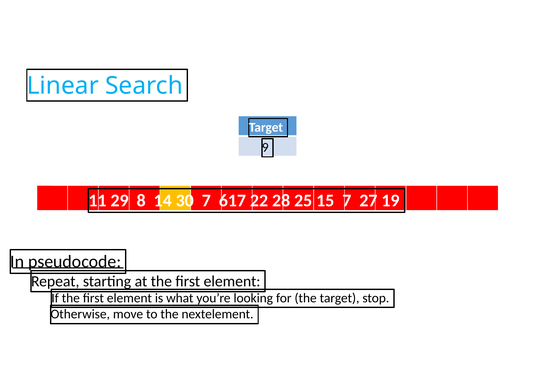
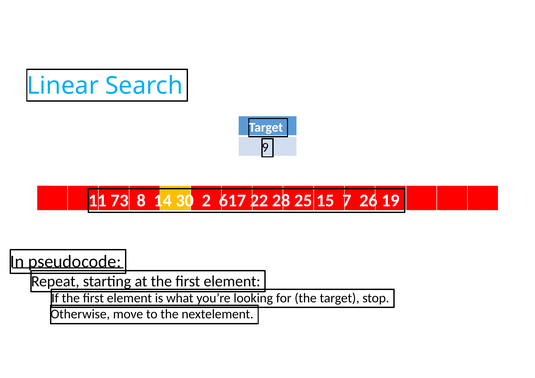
29: 29 -> 73
30 7: 7 -> 2
27: 27 -> 26
